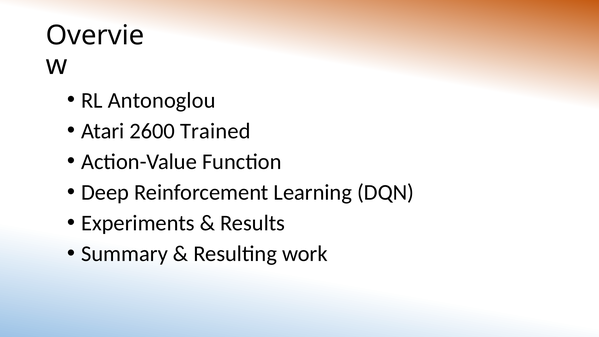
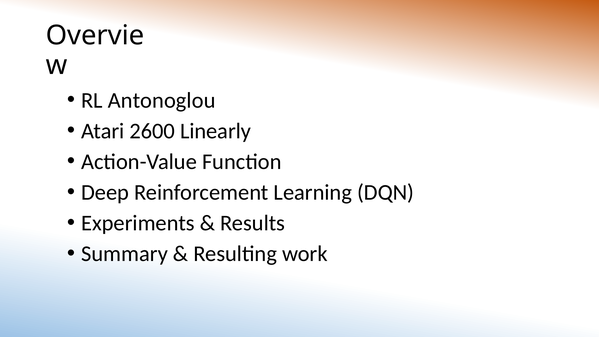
Trained: Trained -> Linearly
